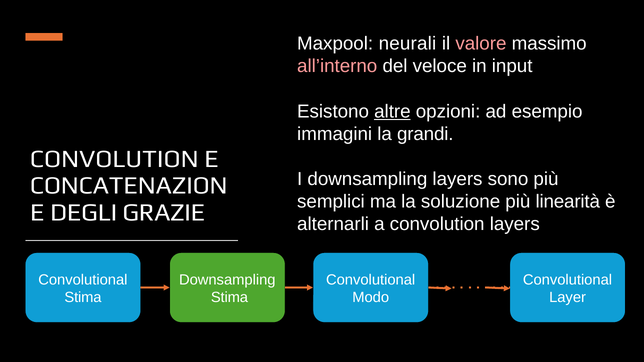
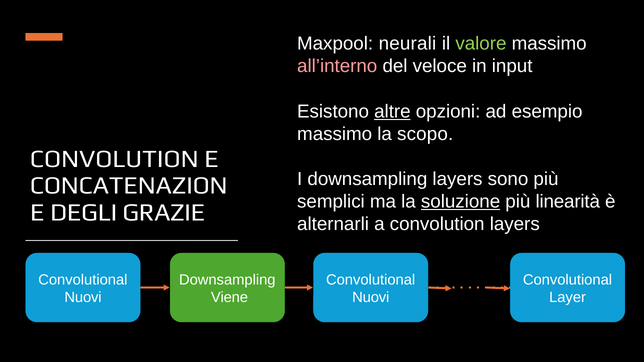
valore colour: pink -> light green
immagini at (335, 134): immagini -> massimo
grandi: grandi -> scopo
soluzione underline: none -> present
Stima at (83, 298): Stima -> Nuovi
Stima at (229, 298): Stima -> Viene
Modo at (371, 298): Modo -> Nuovi
